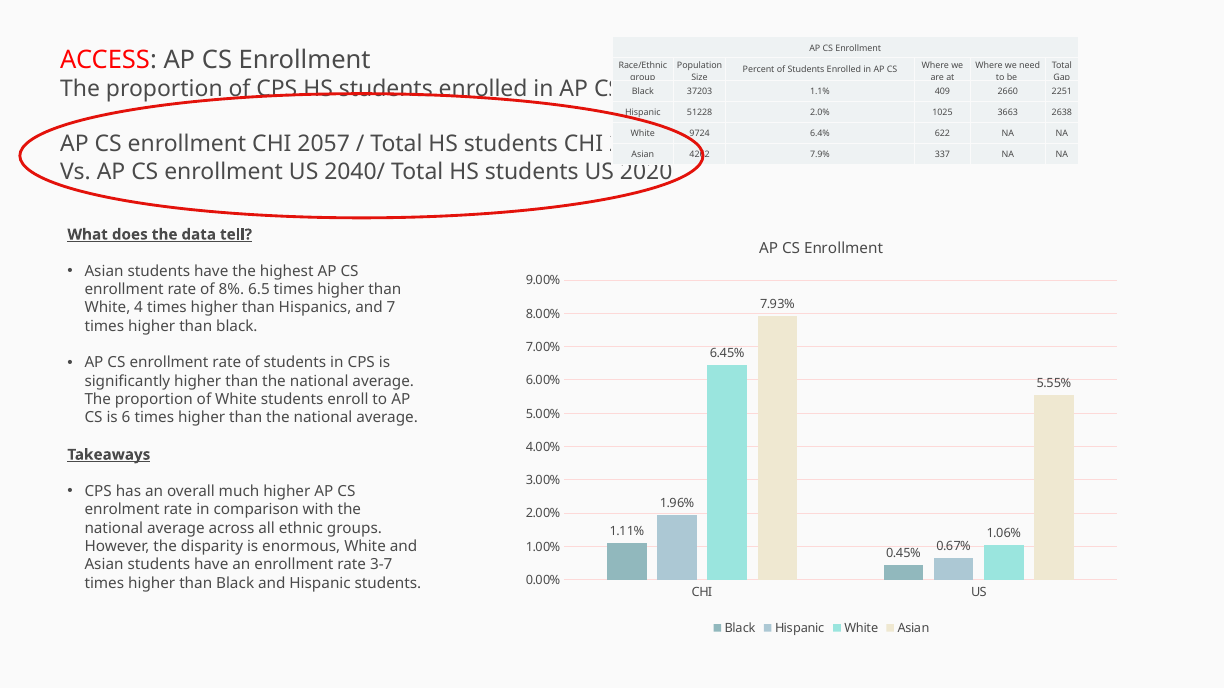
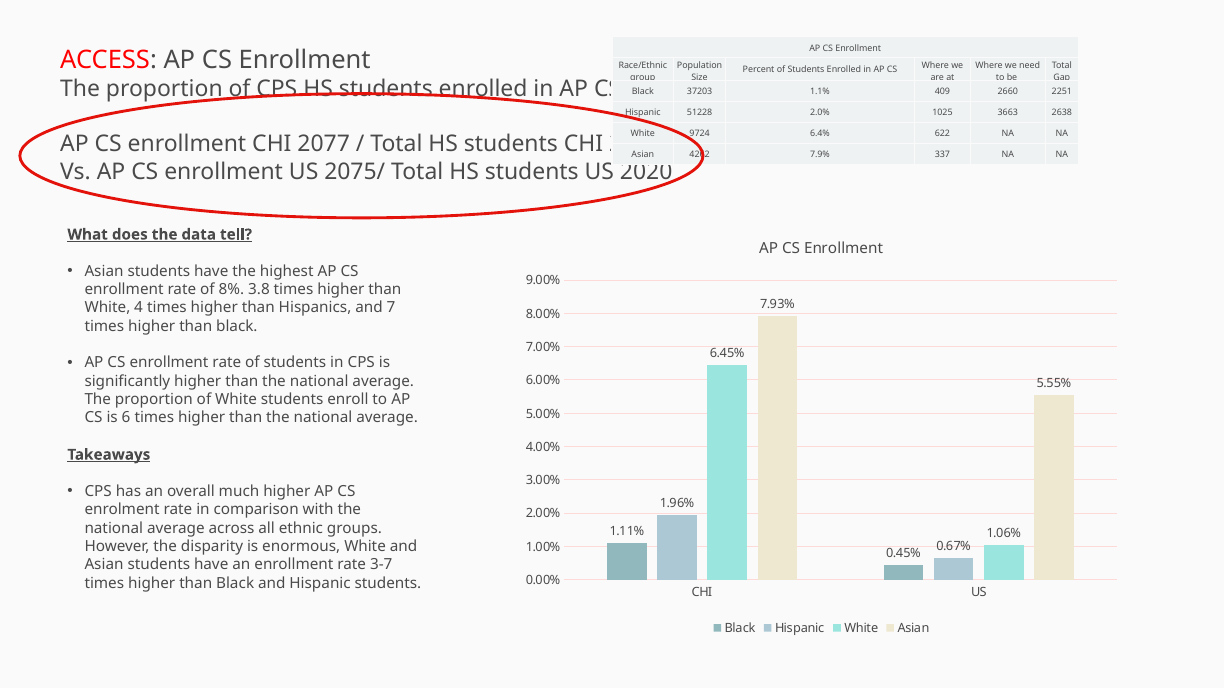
2057: 2057 -> 2077
2040/: 2040/ -> 2075/
6.5: 6.5 -> 3.8
